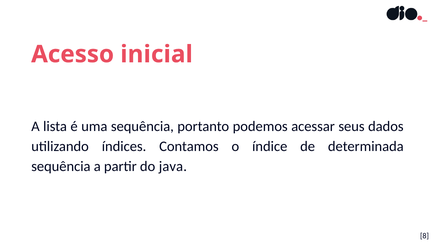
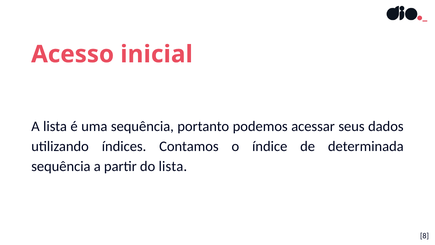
do java: java -> lista
